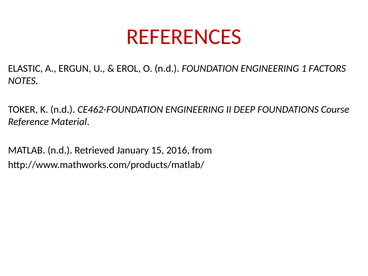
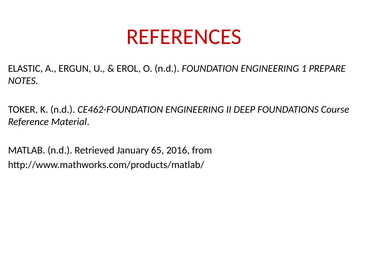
FACTORS: FACTORS -> PREPARE
15: 15 -> 65
